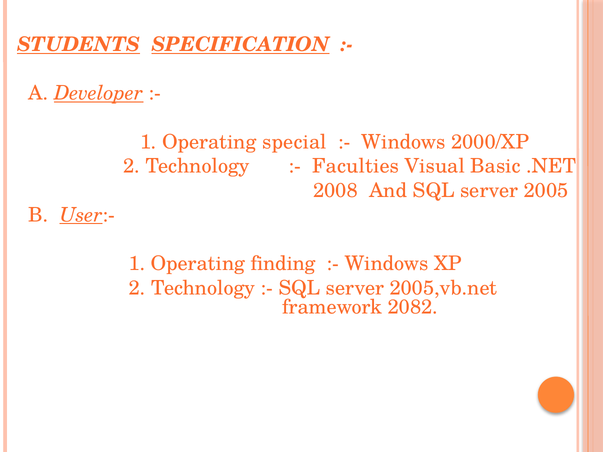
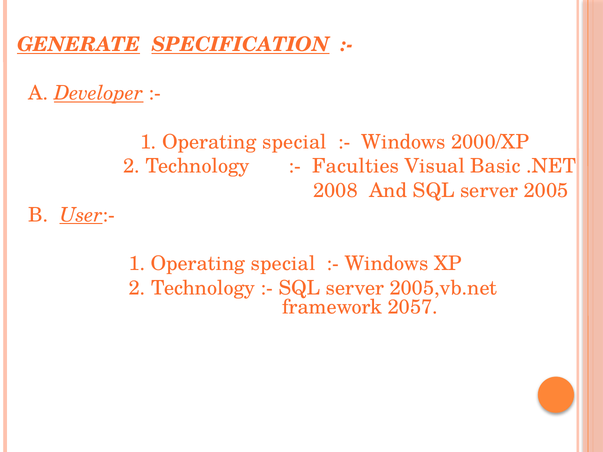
STUDENTS: STUDENTS -> GENERATE
finding at (283, 264): finding -> special
2082: 2082 -> 2057
